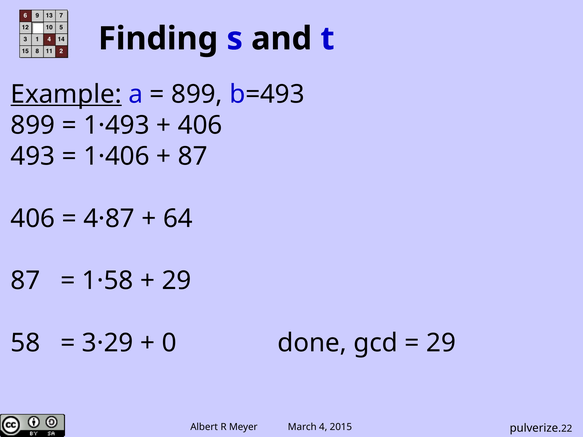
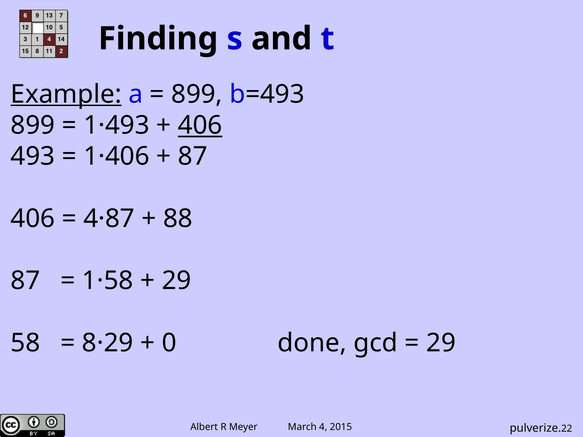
406 at (200, 125) underline: none -> present
64: 64 -> 88
3·29: 3·29 -> 8·29
